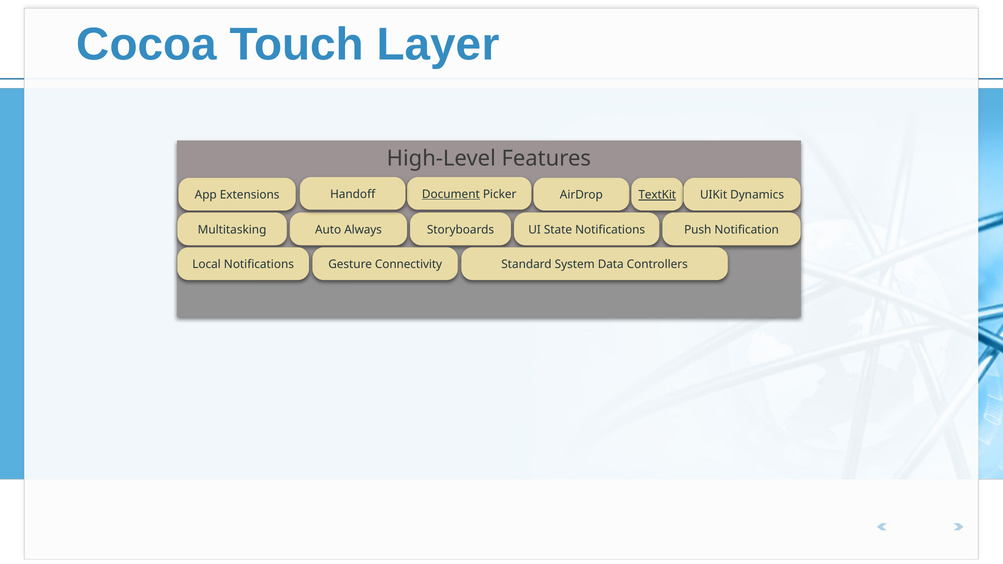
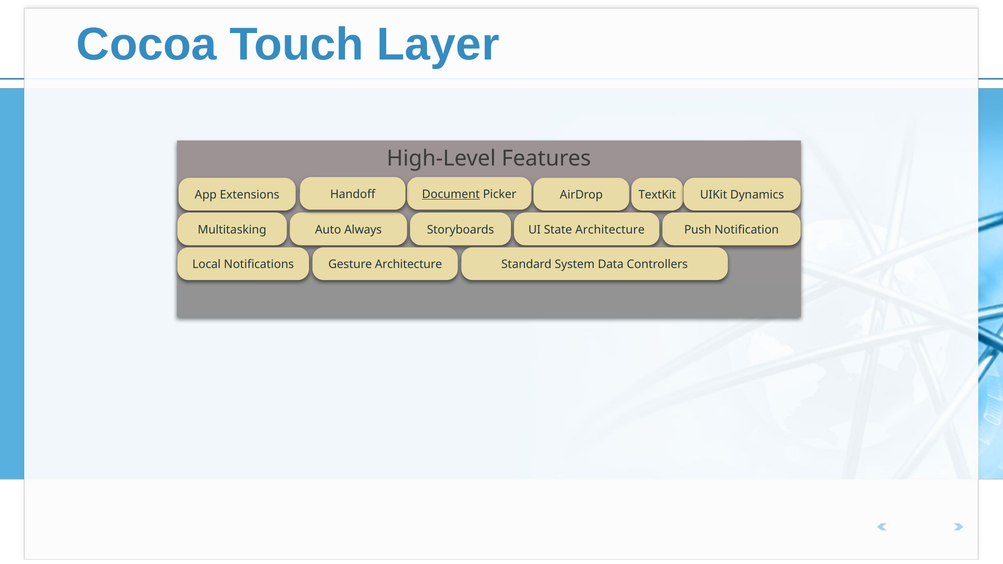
TextKit underline: present -> none
State Notifications: Notifications -> Architecture
Gesture Connectivity: Connectivity -> Architecture
